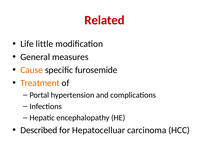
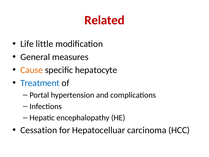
furosemide: furosemide -> hepatocyte
Treatment colour: orange -> blue
Described: Described -> Cessation
